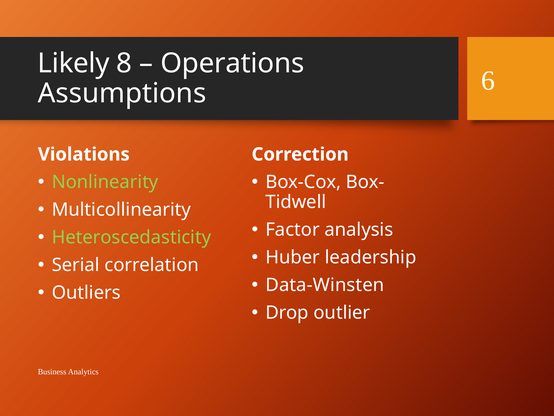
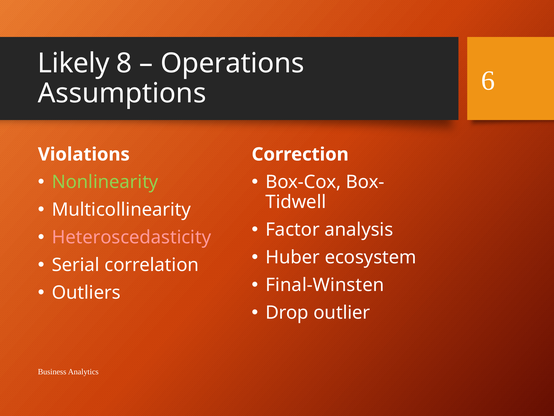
Heteroscedasticity colour: light green -> pink
leadership: leadership -> ecosystem
Data-Winsten: Data-Winsten -> Final-Winsten
